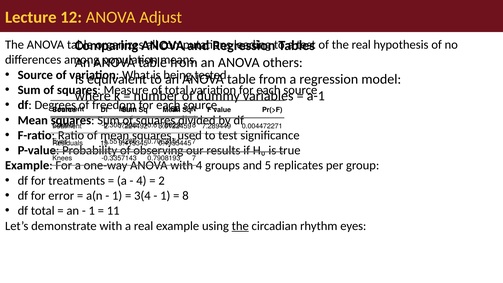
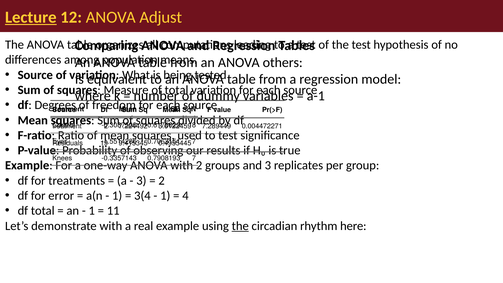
Lecture underline: none -> present
the real: real -> test
with 4: 4 -> 2
and 5: 5 -> 3
4 at (141, 181): 4 -> 3
8 at (185, 196): 8 -> 4
rhythm eyes: eyes -> here
